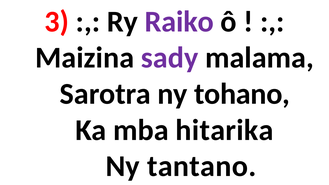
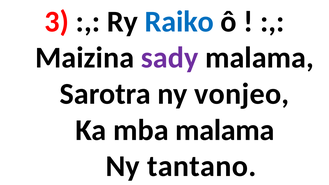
Raiko colour: purple -> blue
tohano: tohano -> vonjeo
mba hitarika: hitarika -> malama
